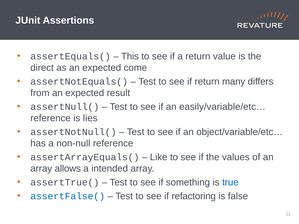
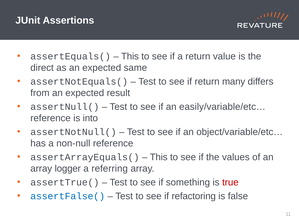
come: come -> same
lies: lies -> into
Like at (159, 157): Like -> This
allows: allows -> logger
intended: intended -> referring
true colour: blue -> red
